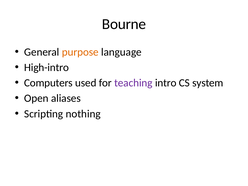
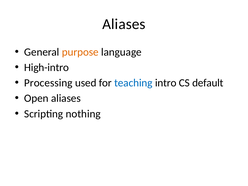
Bourne at (124, 24): Bourne -> Aliases
Computers: Computers -> Processing
teaching colour: purple -> blue
system: system -> default
